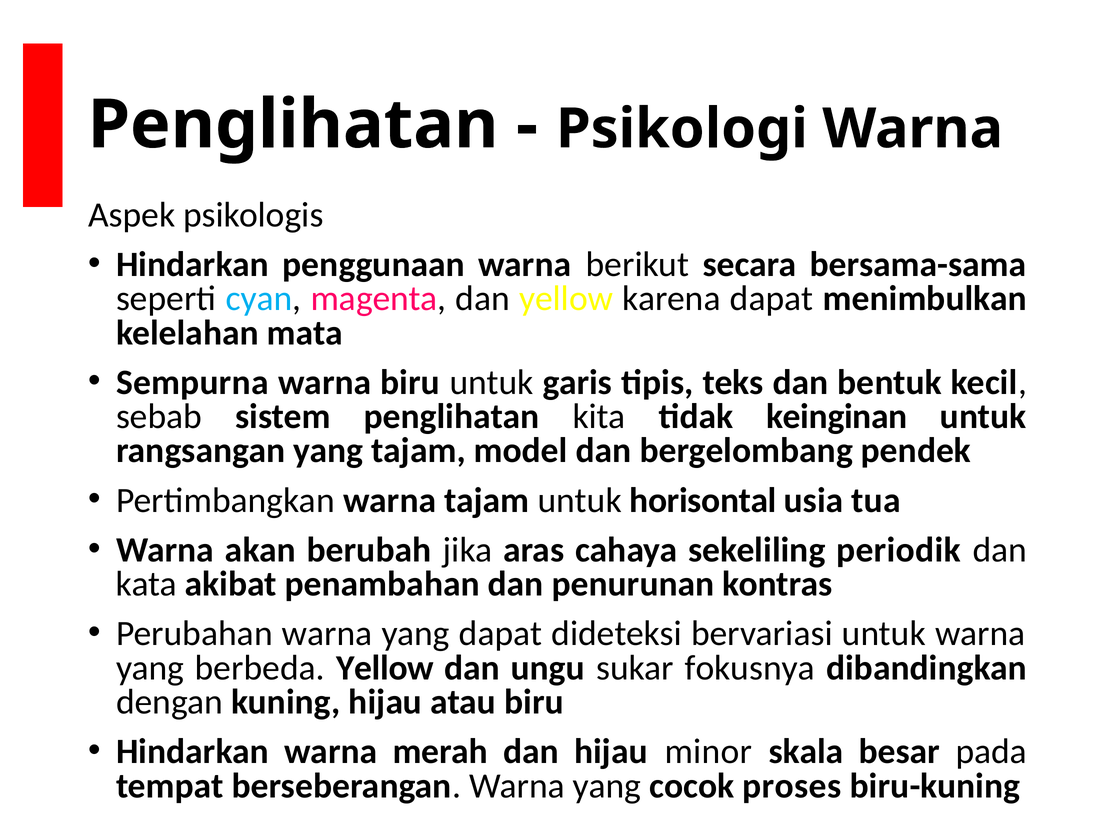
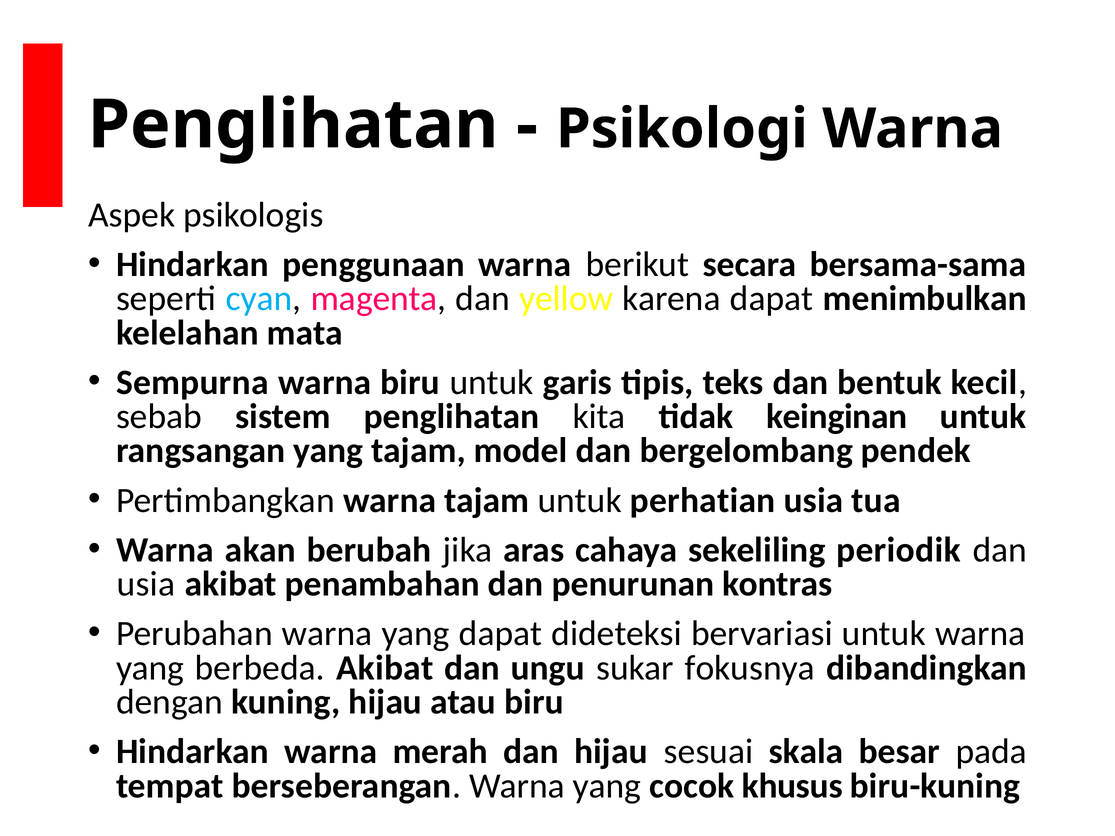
horisontal: horisontal -> perhatian
kata at (146, 584): kata -> usia
berbeda Yellow: Yellow -> Akibat
minor: minor -> sesuai
proses: proses -> khusus
